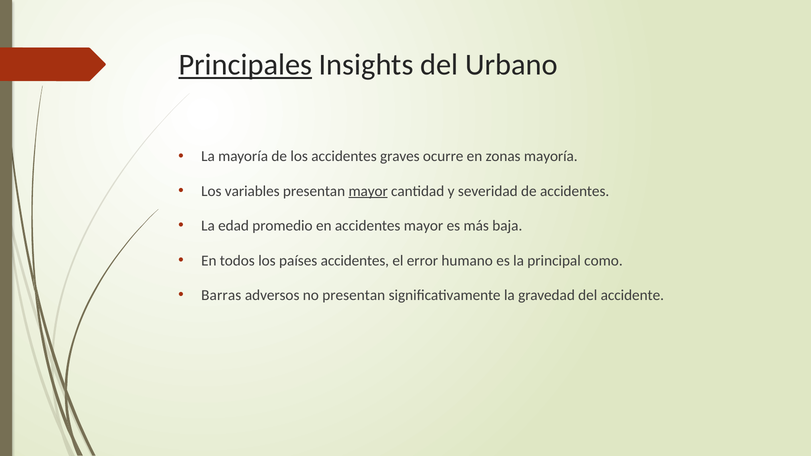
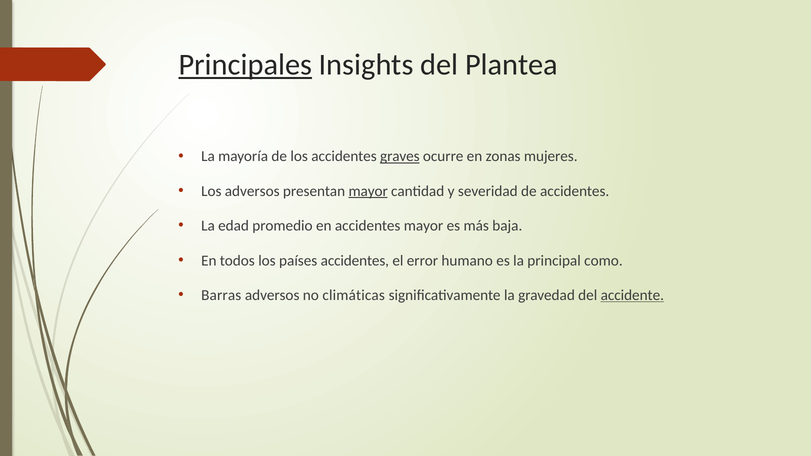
Urbano: Urbano -> Plantea
graves underline: none -> present
zonas mayoría: mayoría -> mujeres
Los variables: variables -> adversos
no presentan: presentan -> climáticas
accidente underline: none -> present
